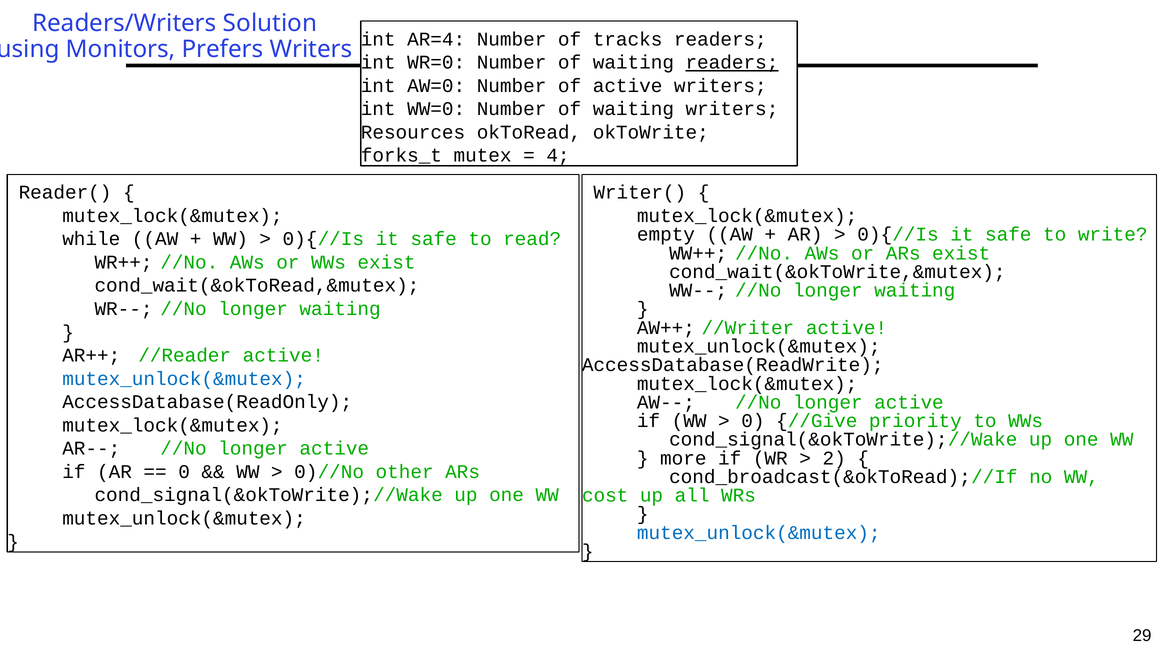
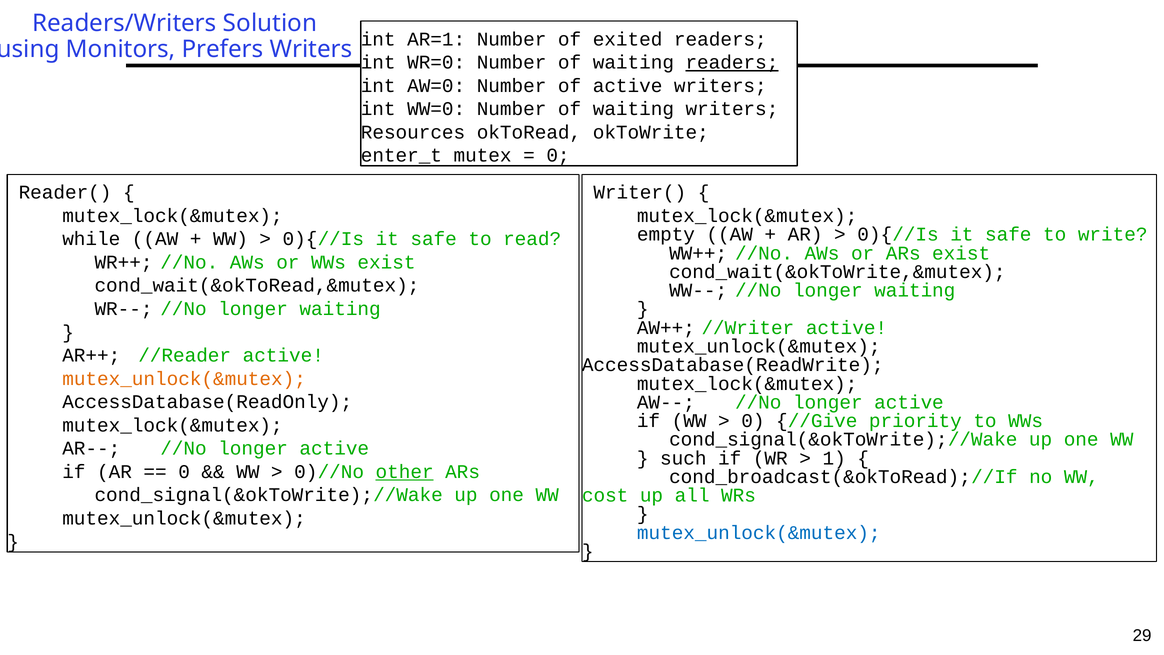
AR=4: AR=4 -> AR=1
tracks: tracks -> exited
forks_t: forks_t -> enter_t
4 at (558, 156): 4 -> 0
mutex_unlock(&mutex at (184, 379) colour: blue -> orange
more: more -> such
2: 2 -> 1
other underline: none -> present
